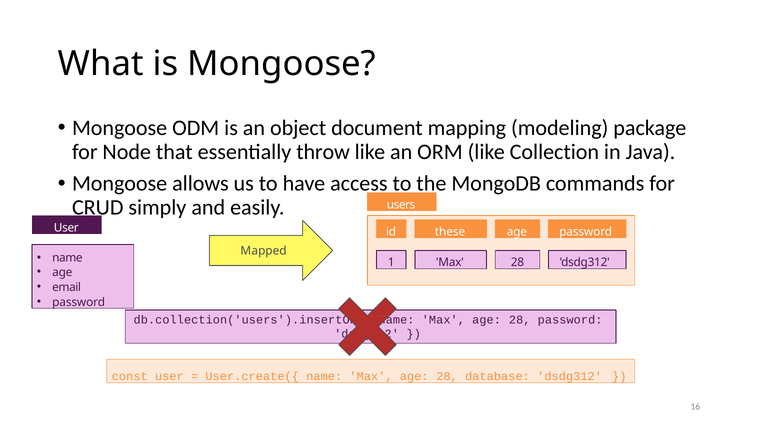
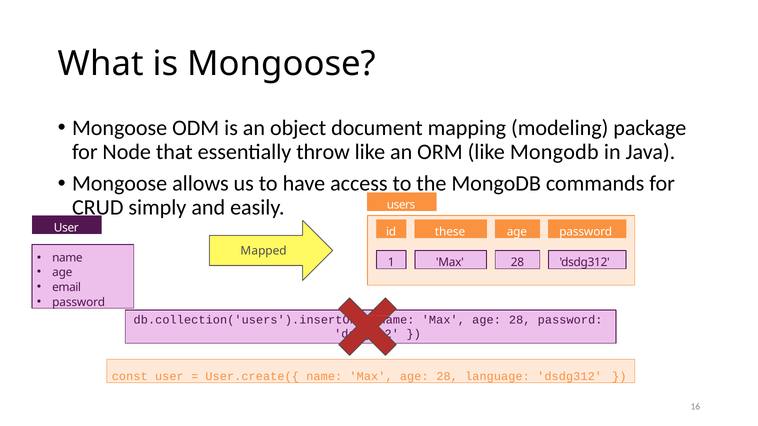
like Collection: Collection -> Mongodb
database: database -> language
